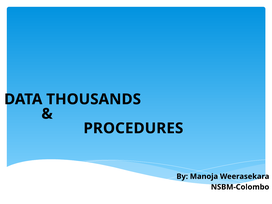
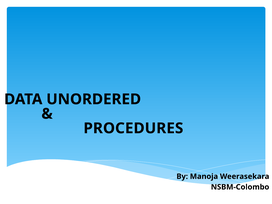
THOUSANDS: THOUSANDS -> UNORDERED
